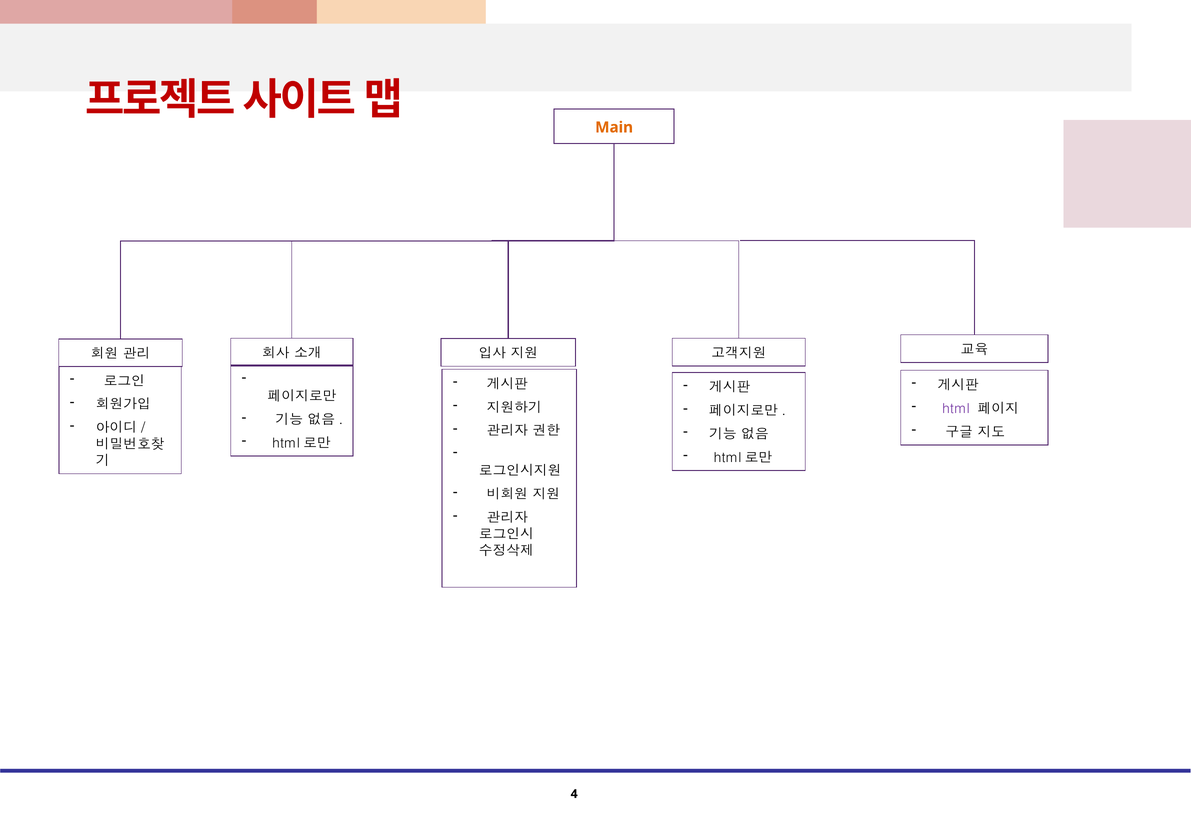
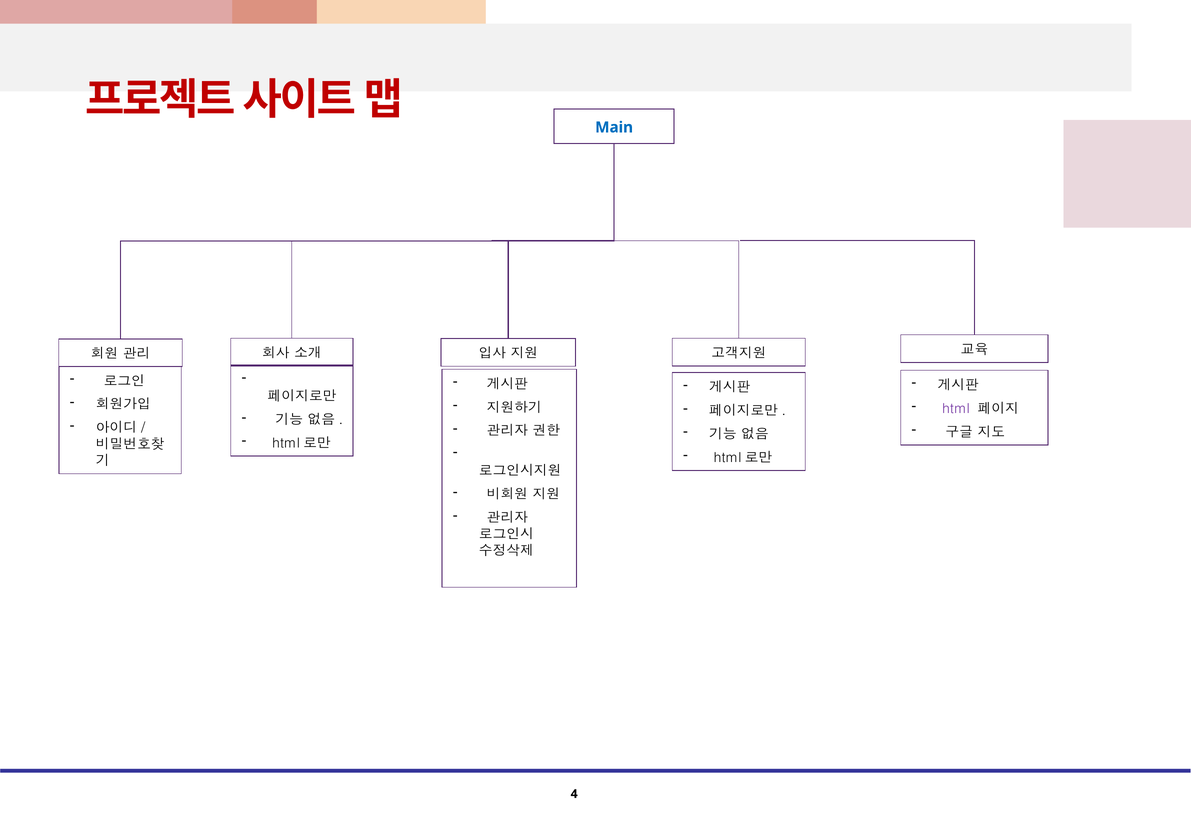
Main colour: orange -> blue
